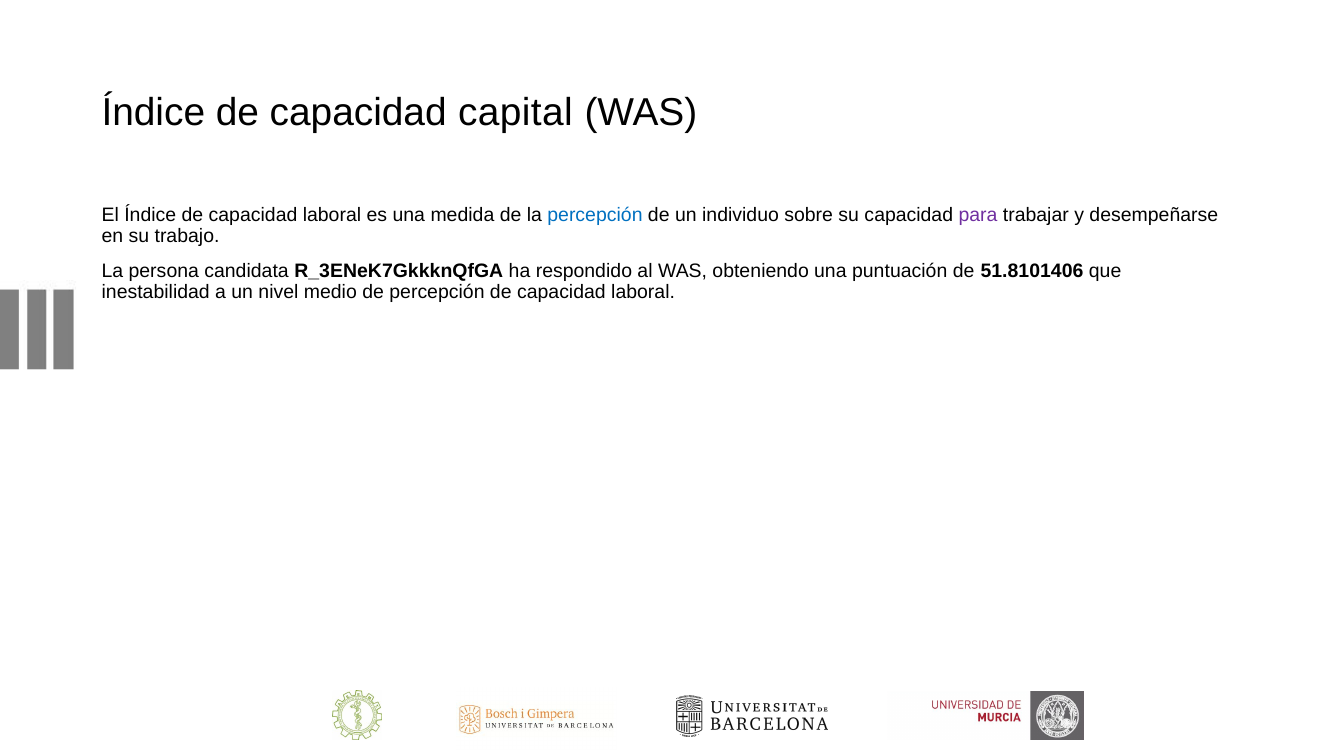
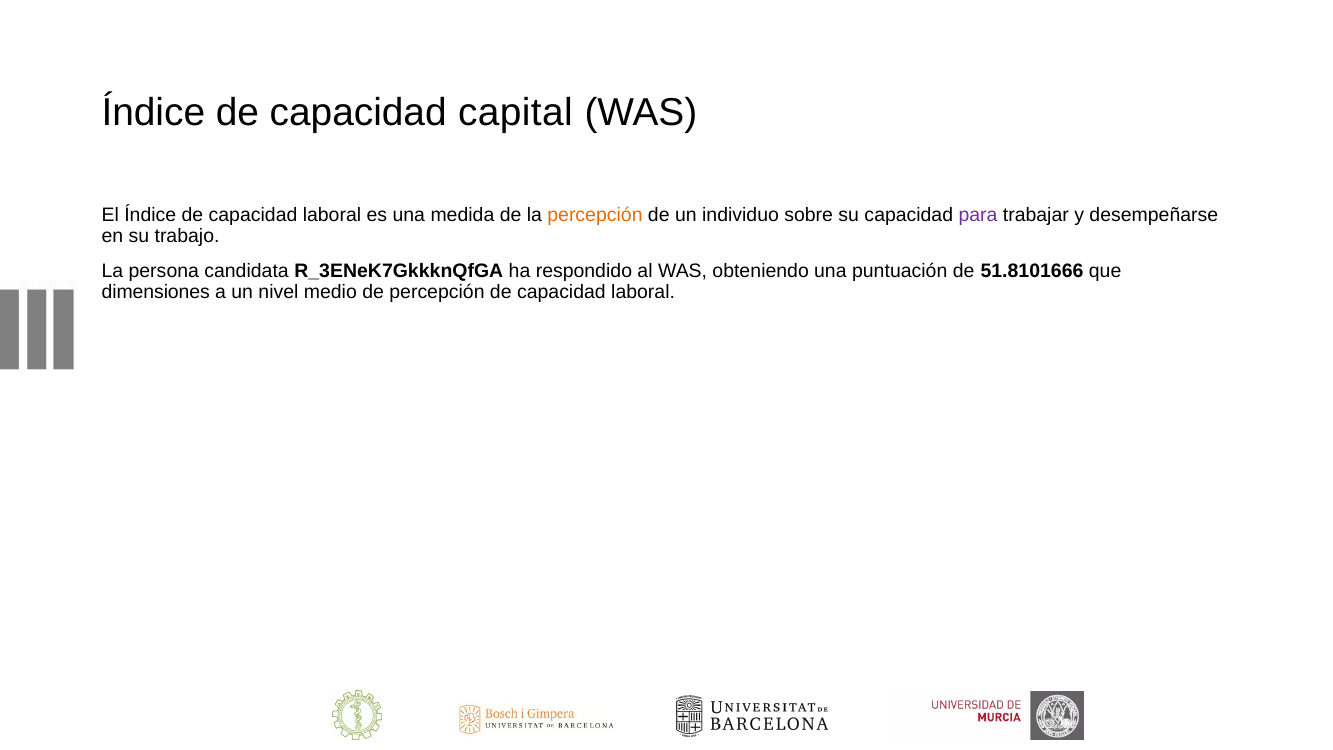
percepción at (595, 215) colour: blue -> orange
51.8101406: 51.8101406 -> 51.8101666
inestabilidad: inestabilidad -> dimensiones
